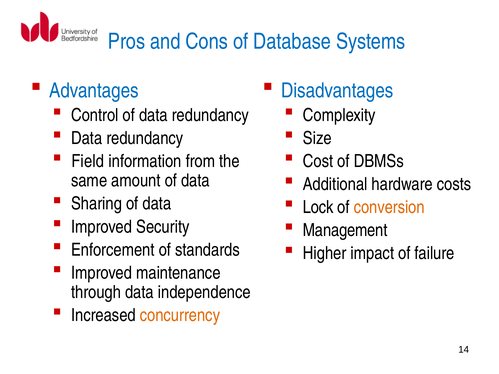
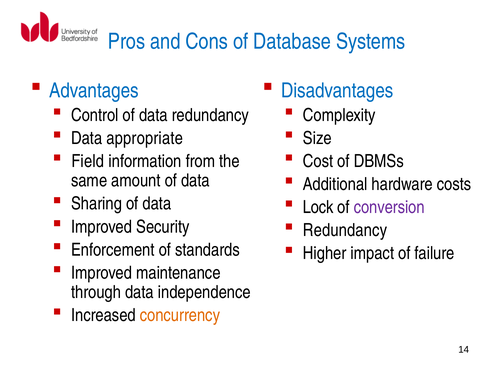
redundancy at (145, 138): redundancy -> appropriate
conversion colour: orange -> purple
Management at (345, 230): Management -> Redundancy
